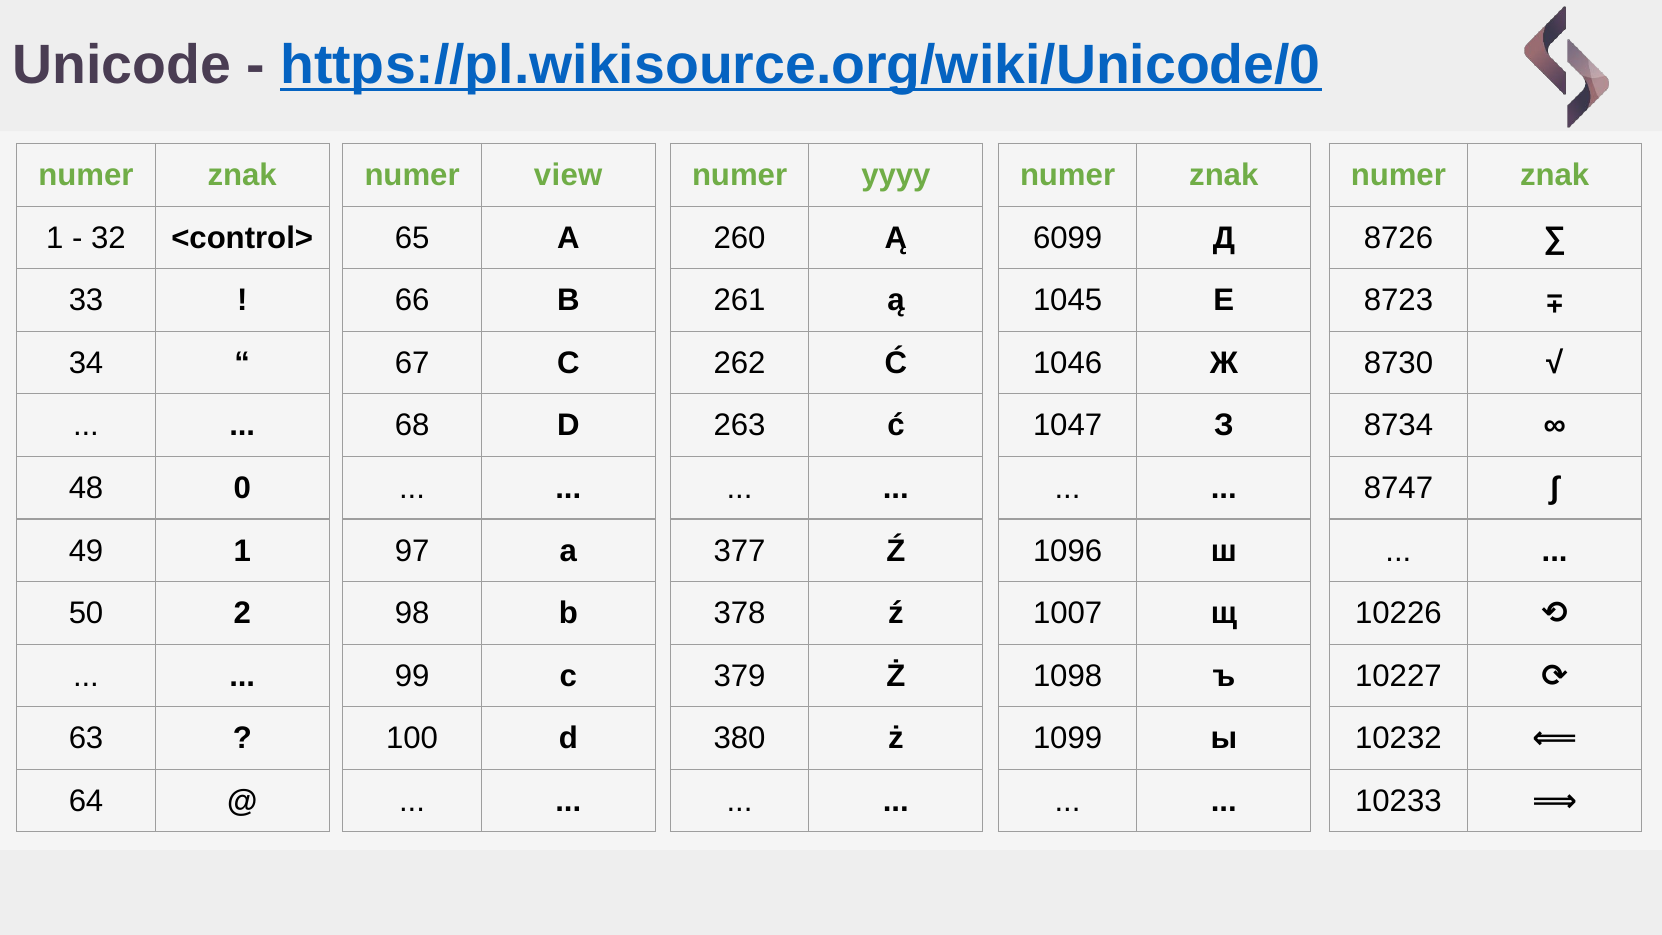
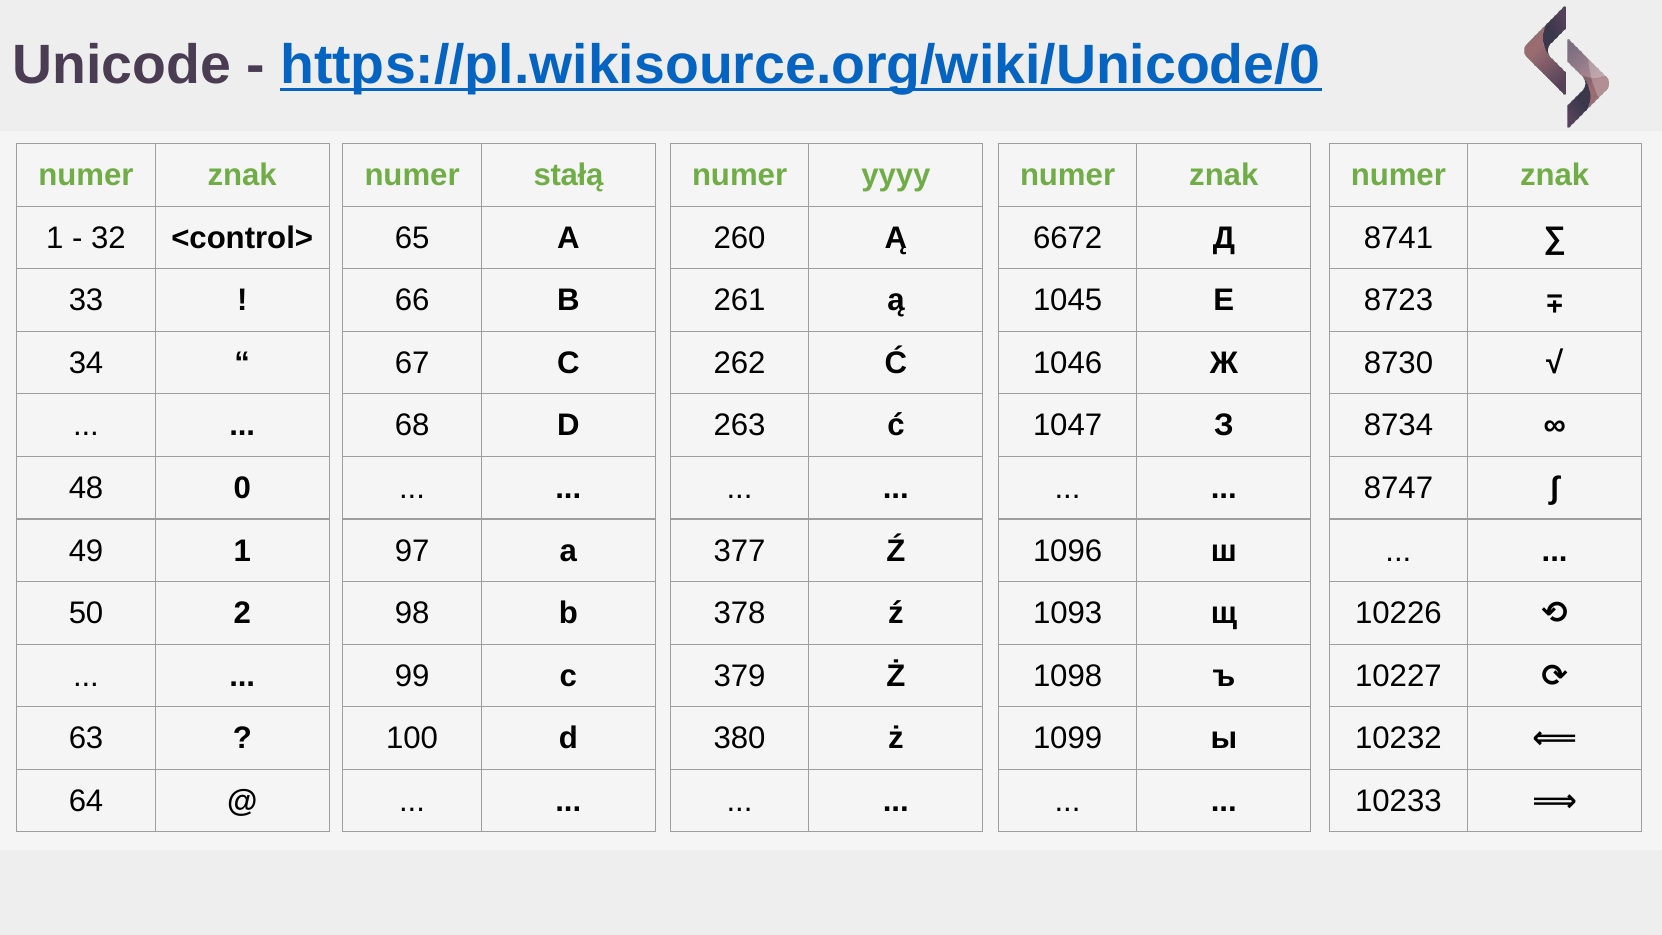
view: view -> stałą
6099: 6099 -> 6672
8726: 8726 -> 8741
1007: 1007 -> 1093
